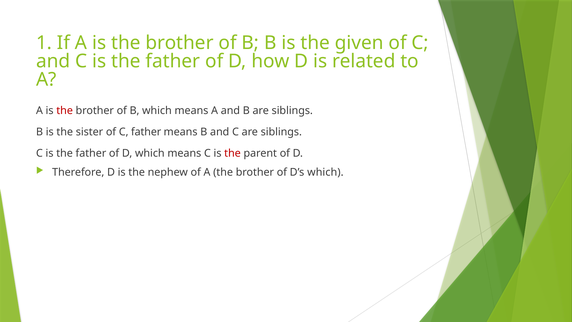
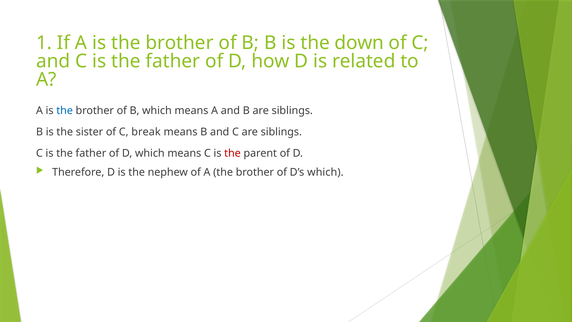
given: given -> down
the at (65, 111) colour: red -> blue
C father: father -> break
